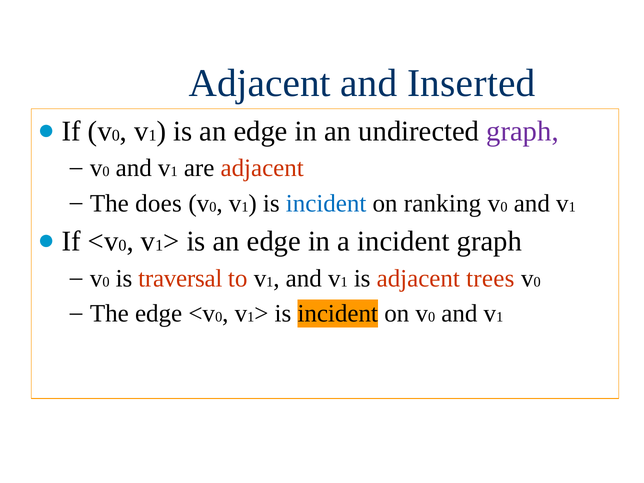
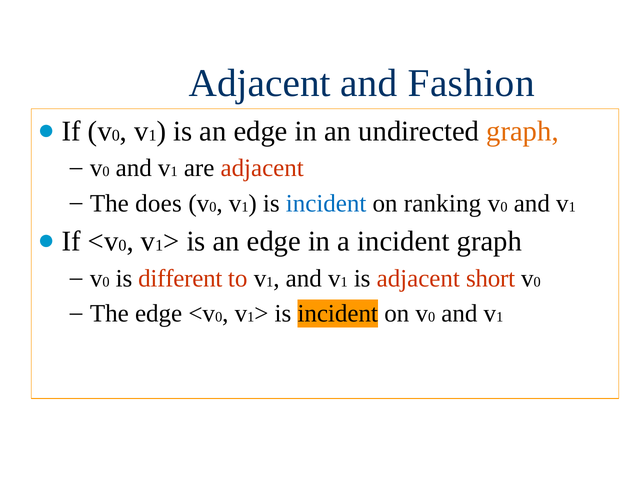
Inserted: Inserted -> Fashion
graph at (523, 131) colour: purple -> orange
traversal: traversal -> different
trees: trees -> short
